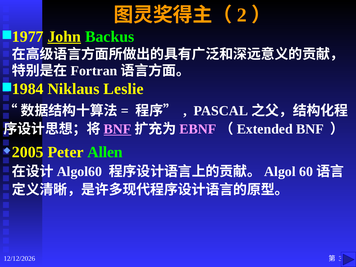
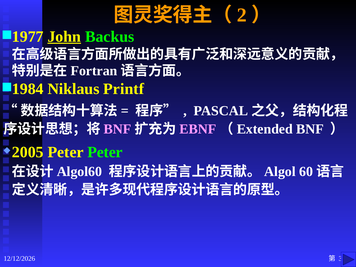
Leslie: Leslie -> Printf
BNF at (117, 129) underline: present -> none
Peter Allen: Allen -> Peter
